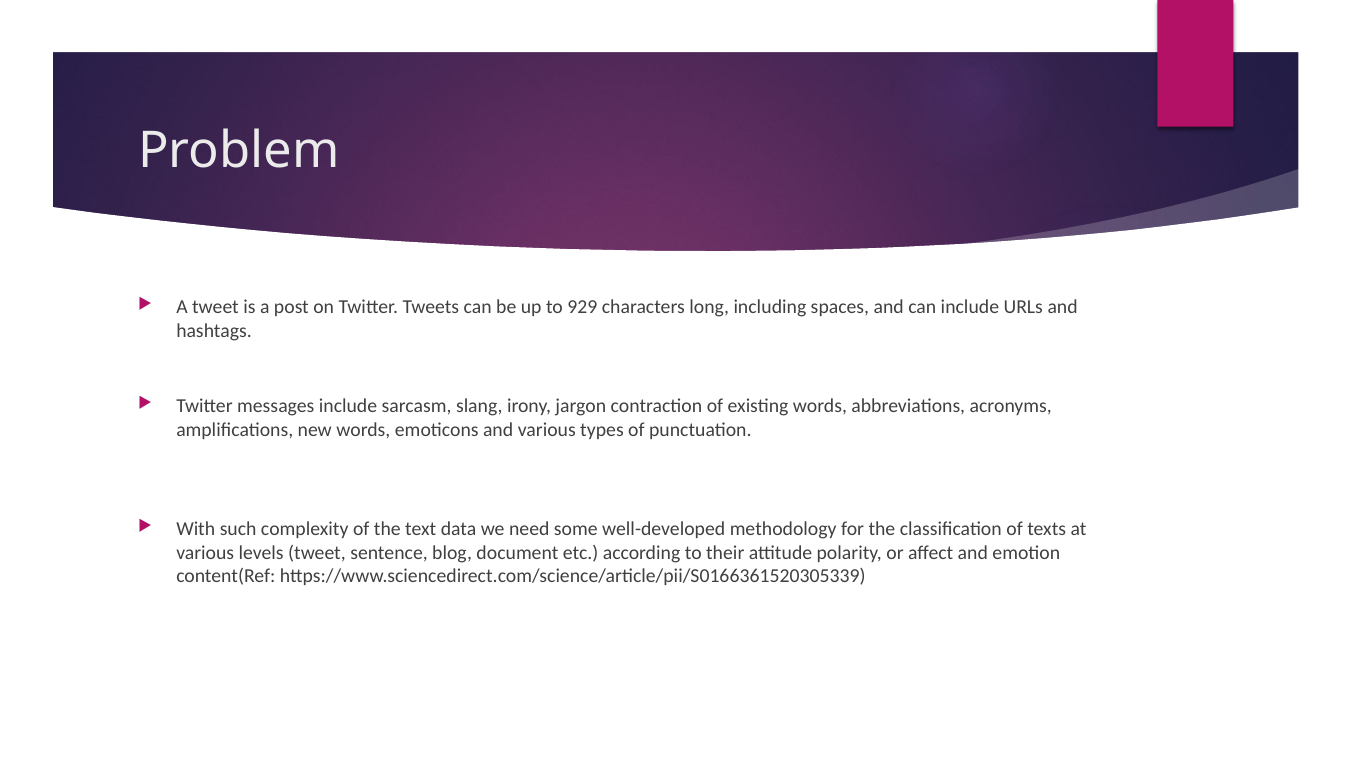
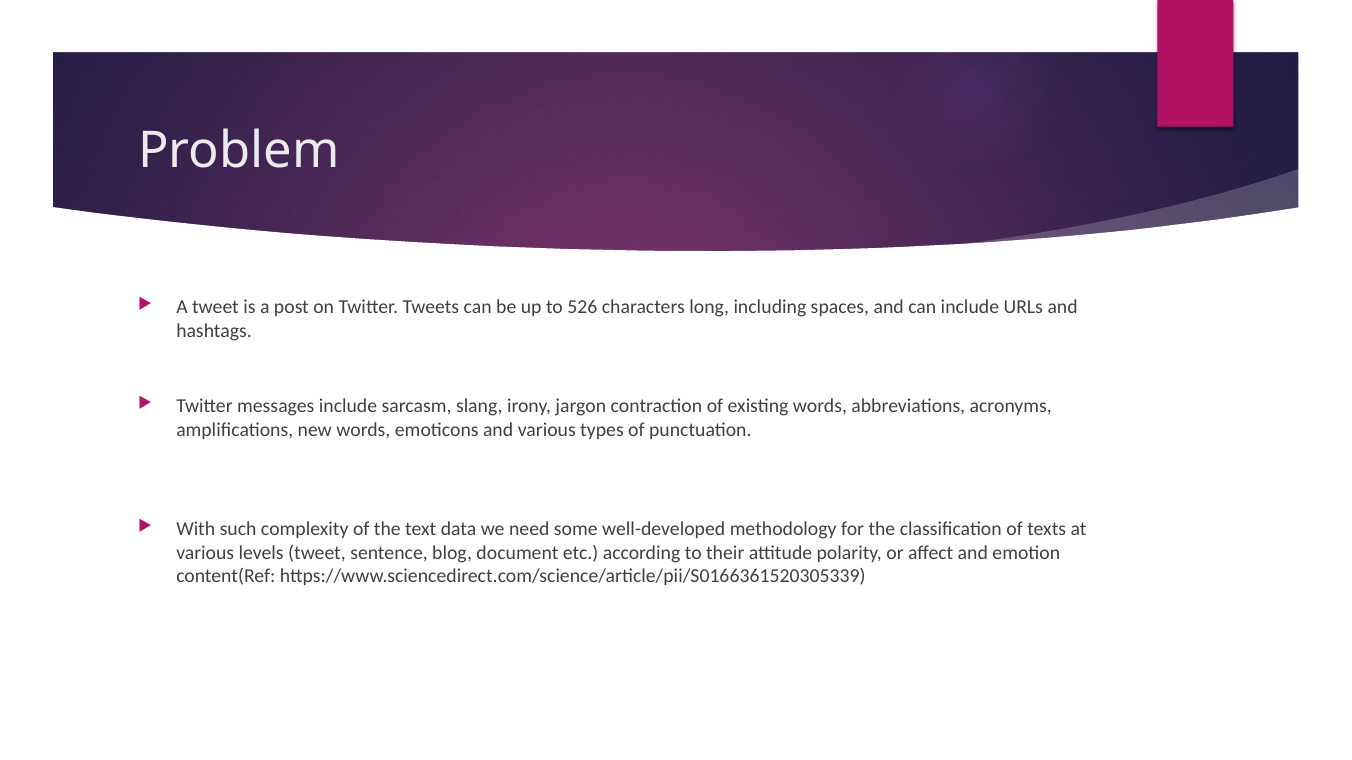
929: 929 -> 526
